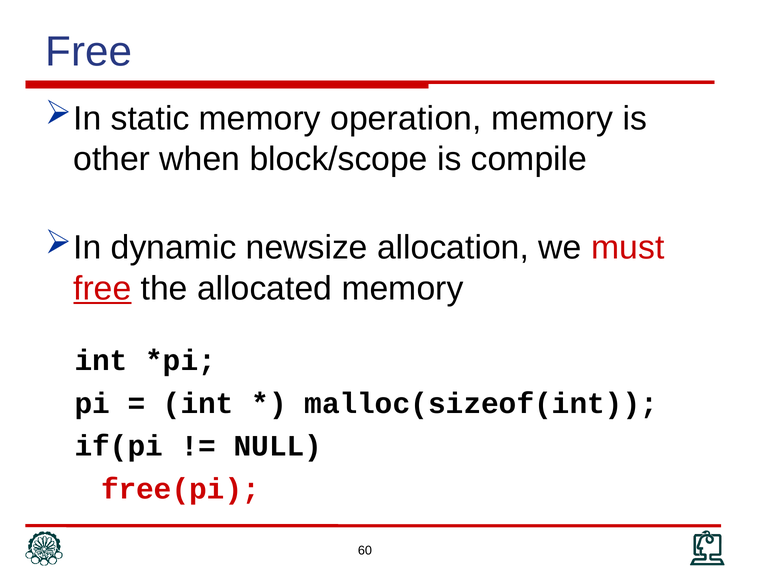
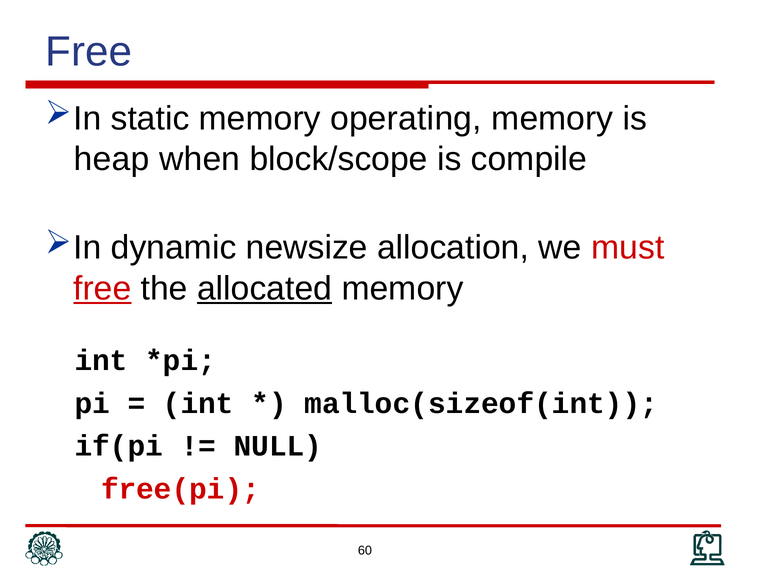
operation: operation -> operating
other: other -> heap
allocated underline: none -> present
